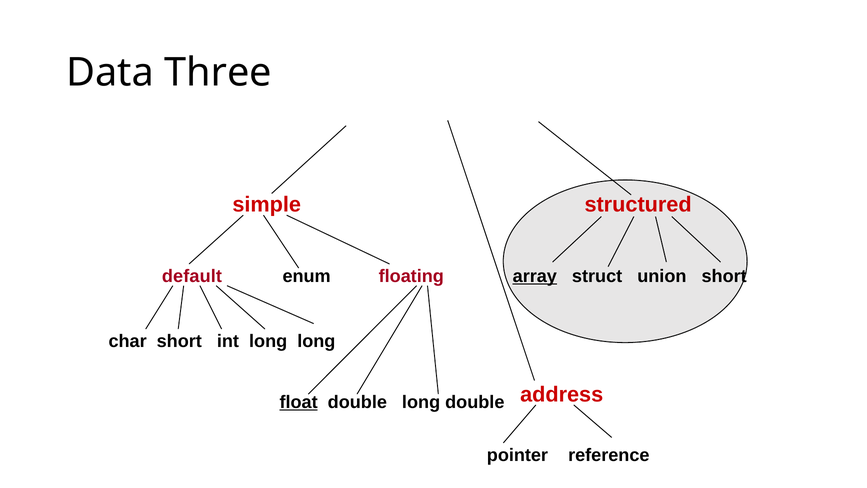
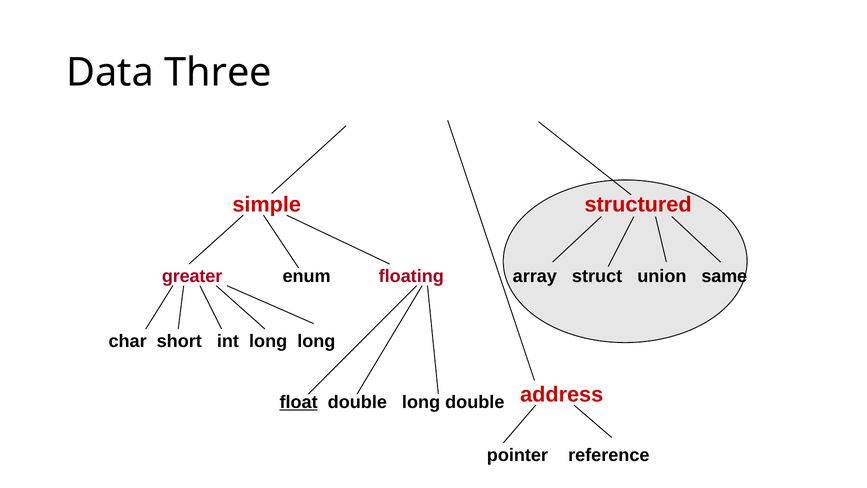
default: default -> greater
array underline: present -> none
union short: short -> same
